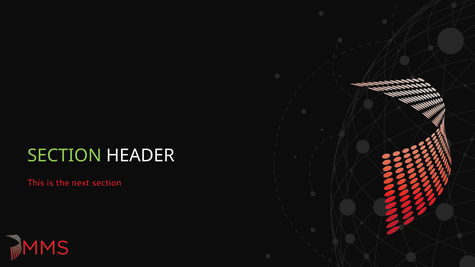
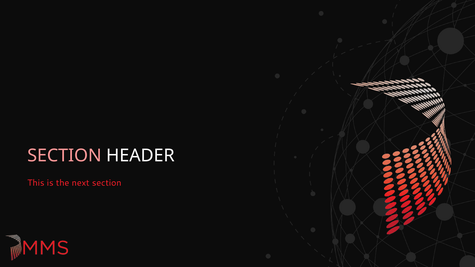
SECTION at (64, 156) colour: light green -> pink
